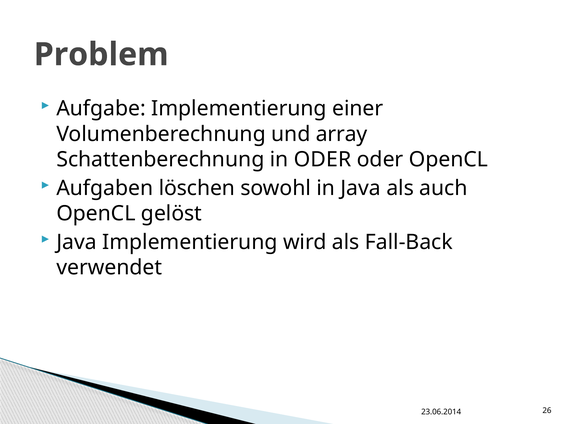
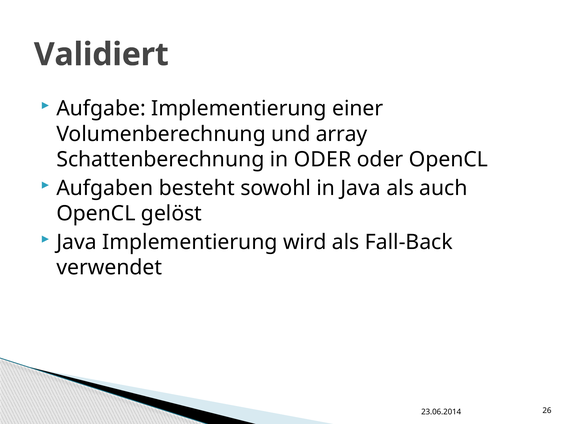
Problem: Problem -> Validiert
löschen: löschen -> besteht
